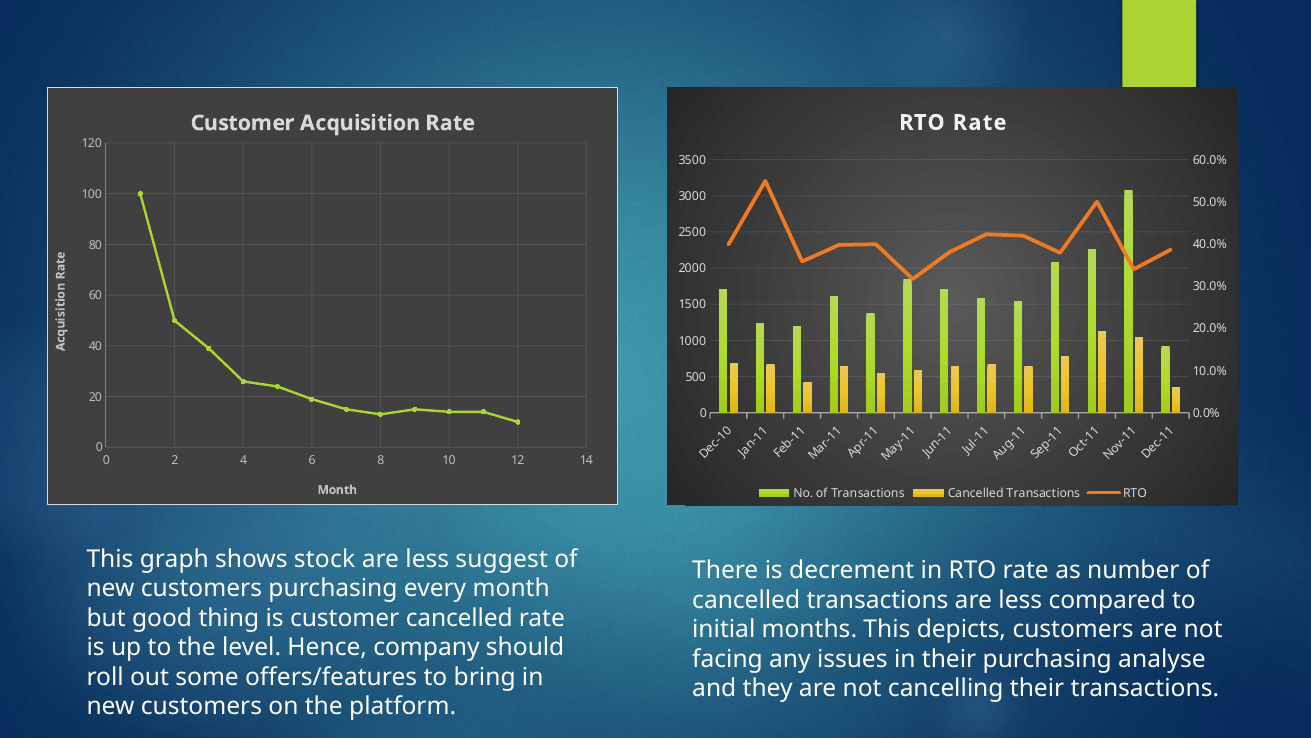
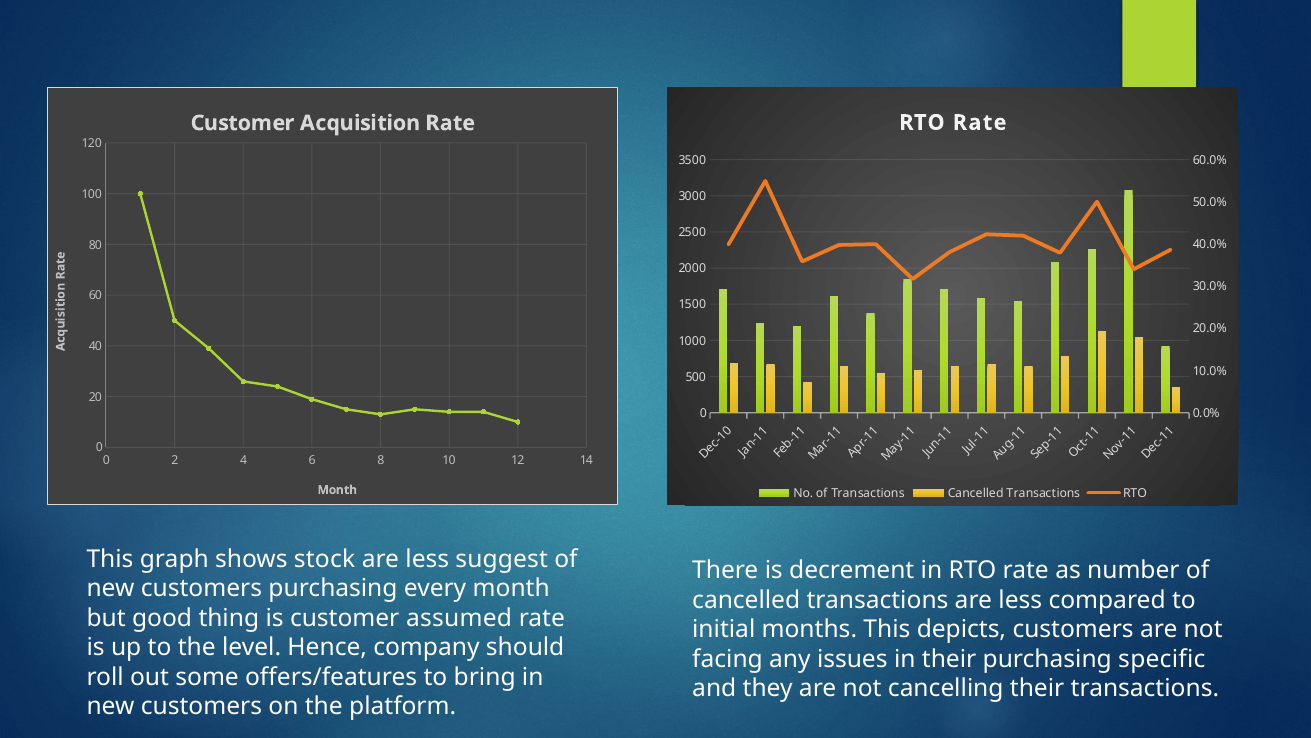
customer cancelled: cancelled -> assumed
analyse: analyse -> specific
